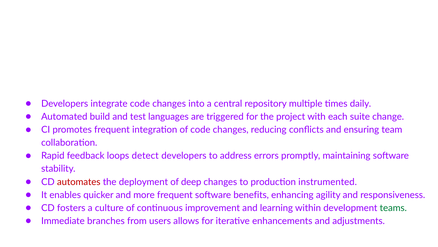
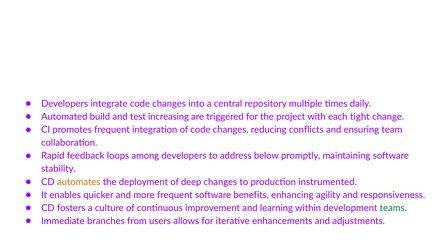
languages: languages -> increasing
suite: suite -> tight
detect: detect -> among
errors: errors -> below
automates colour: red -> orange
